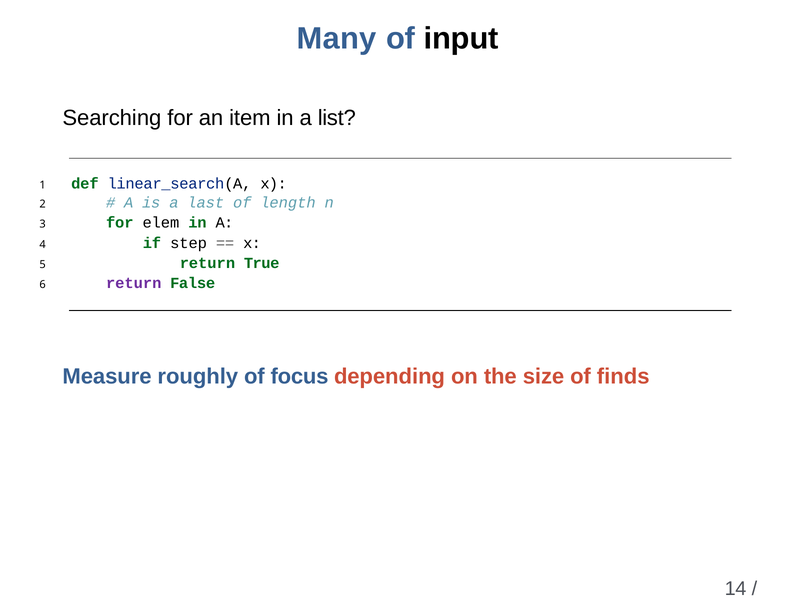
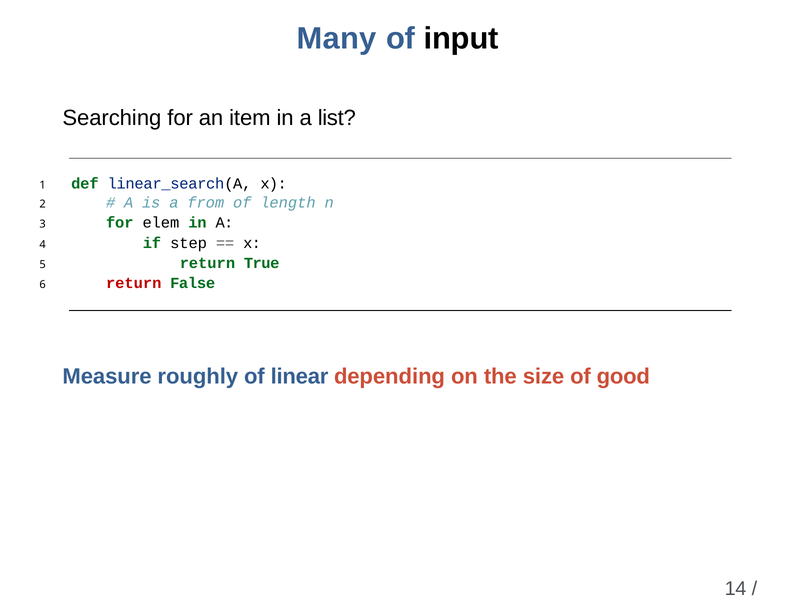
last: last -> from
return at (134, 284) colour: purple -> red
focus: focus -> linear
finds: finds -> good
